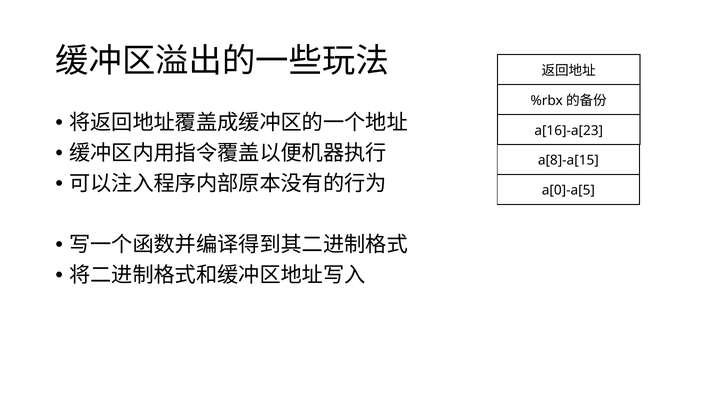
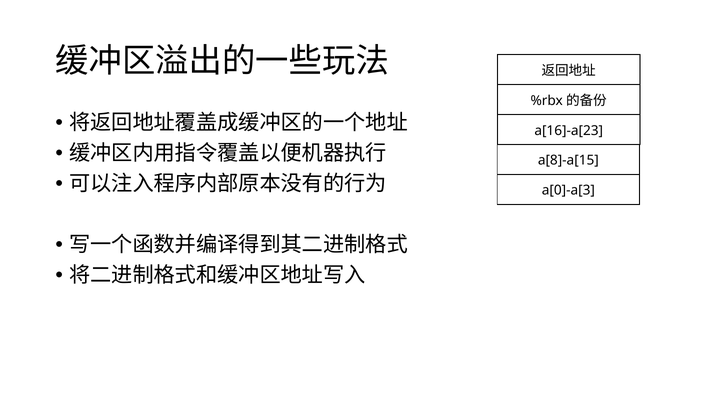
a[0]-a[5: a[0]-a[5 -> a[0]-a[3
